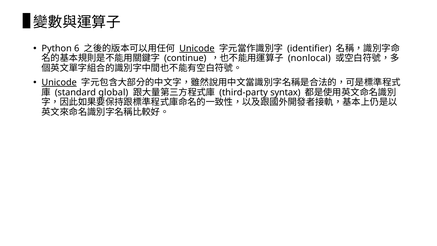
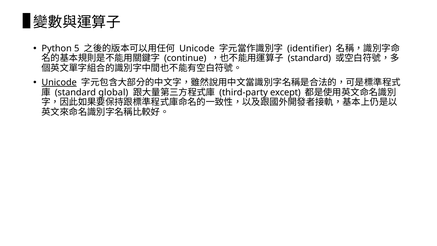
6: 6 -> 5
Unicode at (197, 48) underline: present -> none
nonlocal at (309, 58): nonlocal -> standard
syntax: syntax -> except
